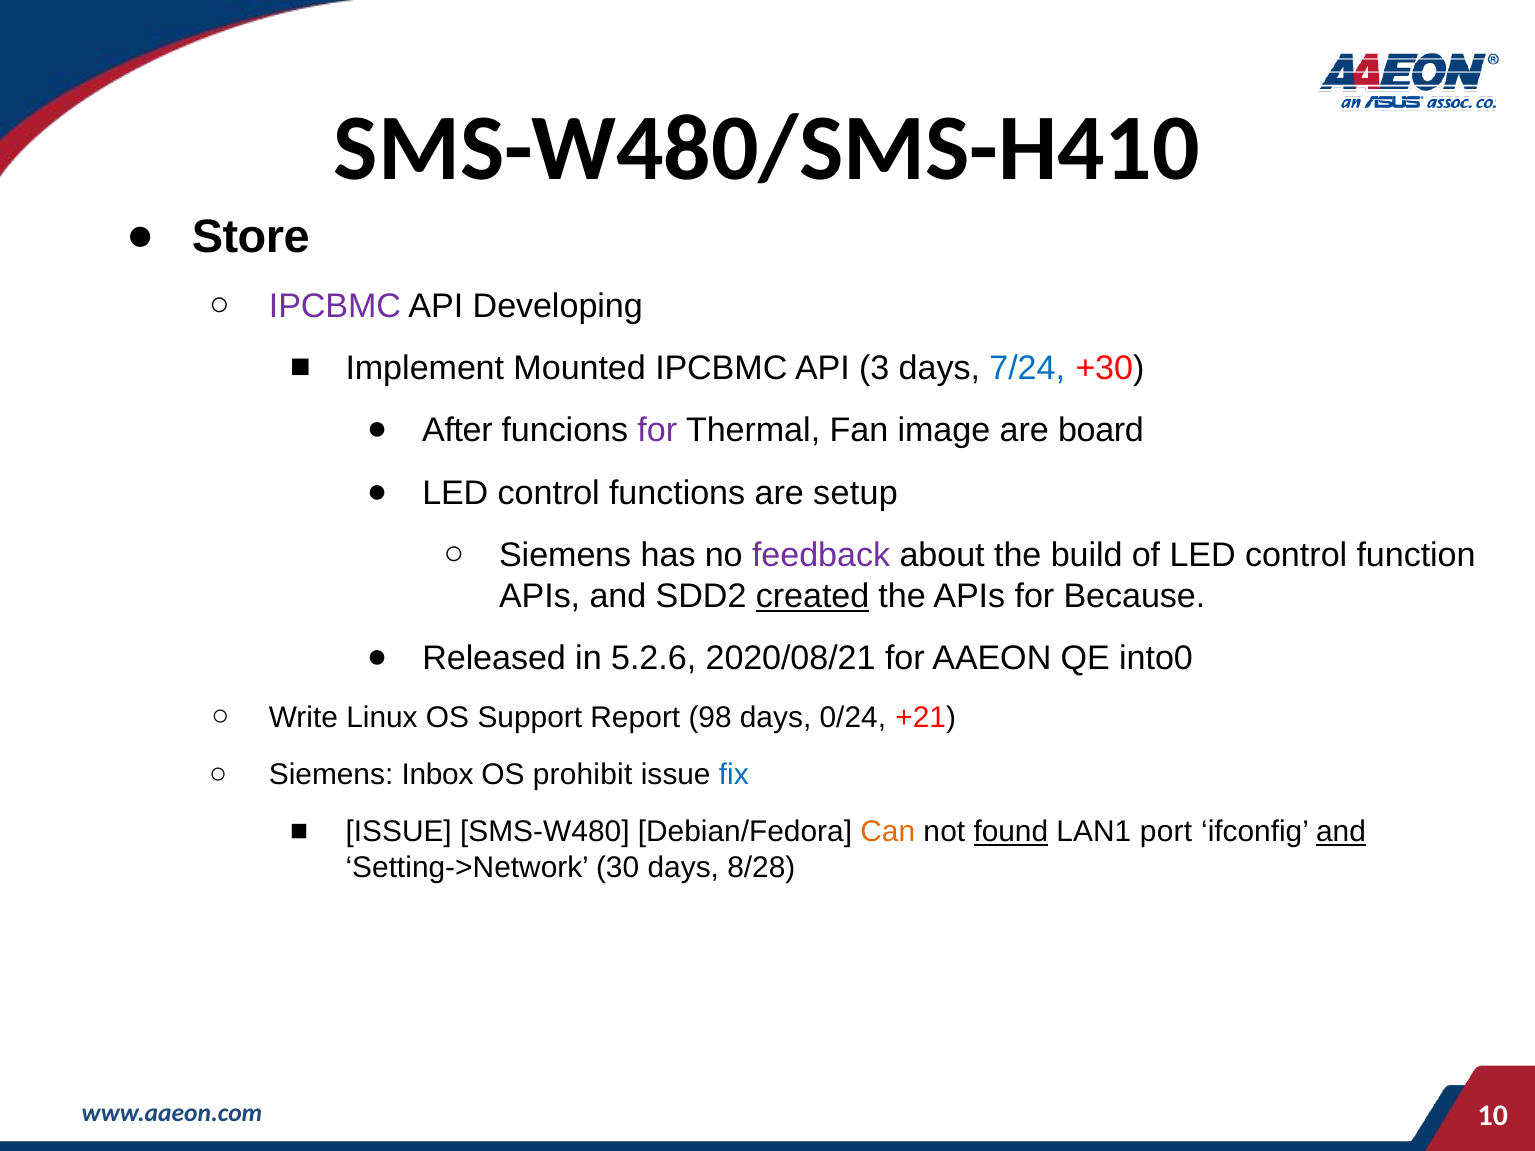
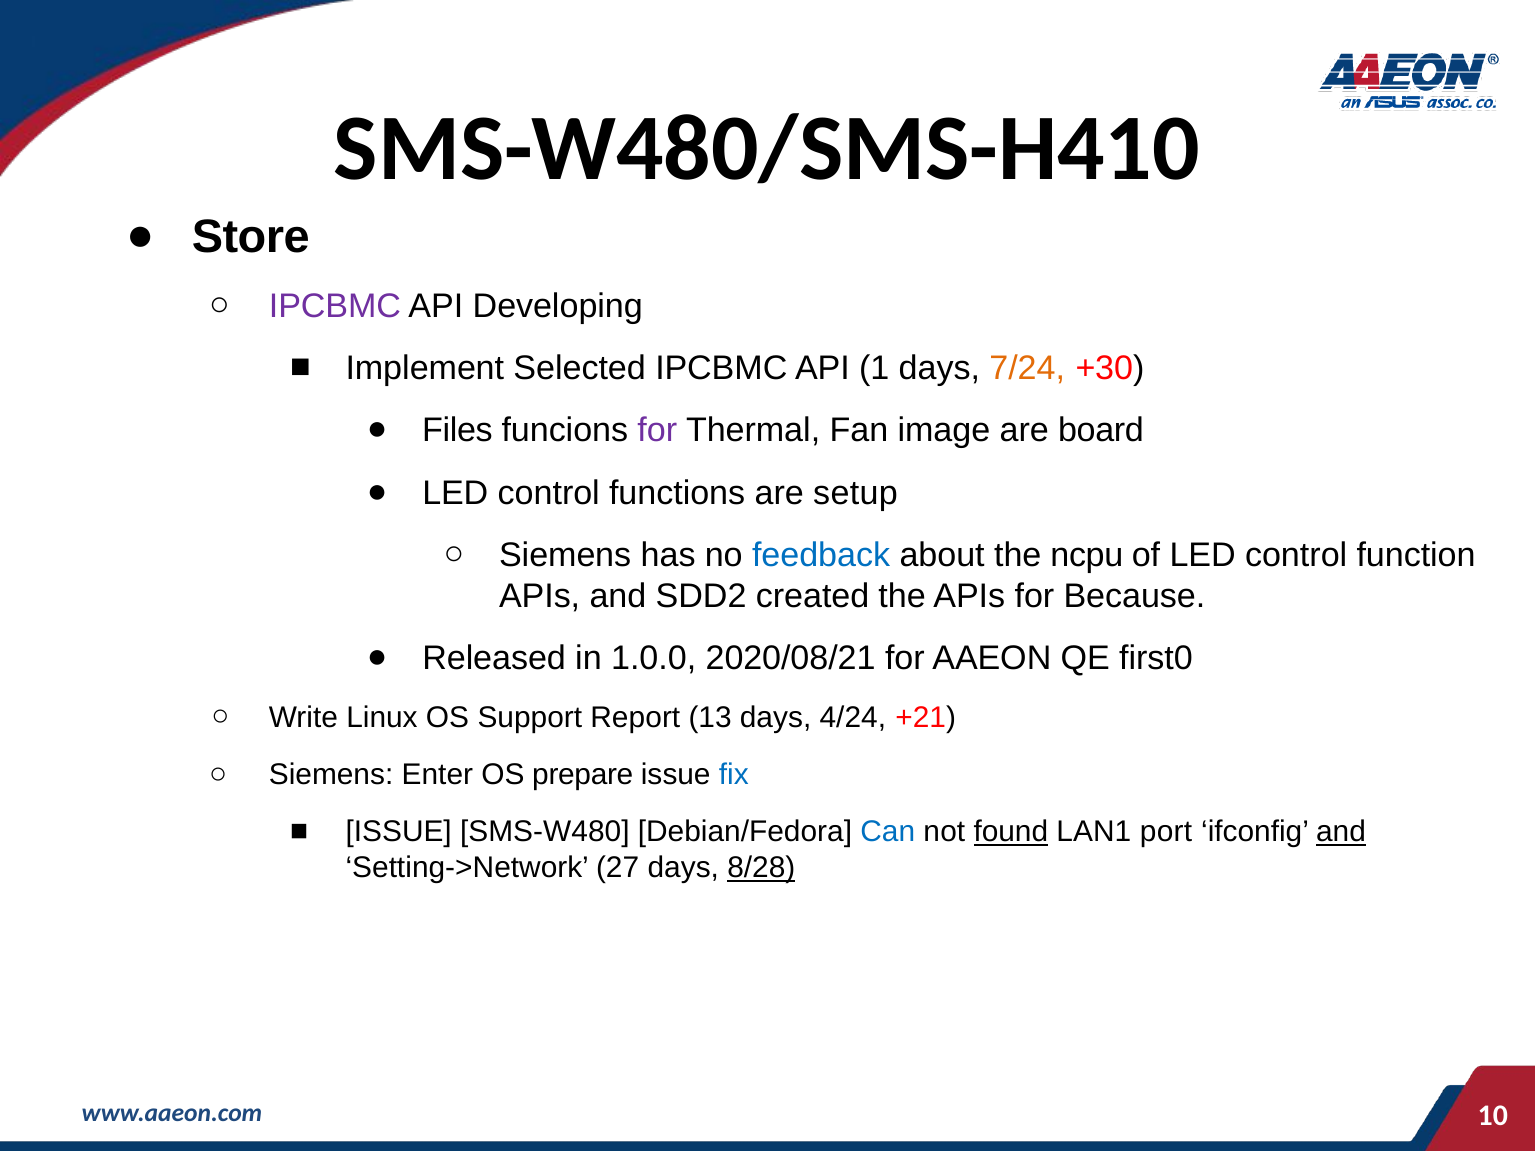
Mounted: Mounted -> Selected
3: 3 -> 1
7/24 colour: blue -> orange
After: After -> Files
feedback colour: purple -> blue
build: build -> ncpu
created underline: present -> none
5.2.6: 5.2.6 -> 1.0.0
into0: into0 -> first0
98: 98 -> 13
0/24: 0/24 -> 4/24
Inbox: Inbox -> Enter
prohibit: prohibit -> prepare
Can colour: orange -> blue
30: 30 -> 27
8/28 underline: none -> present
